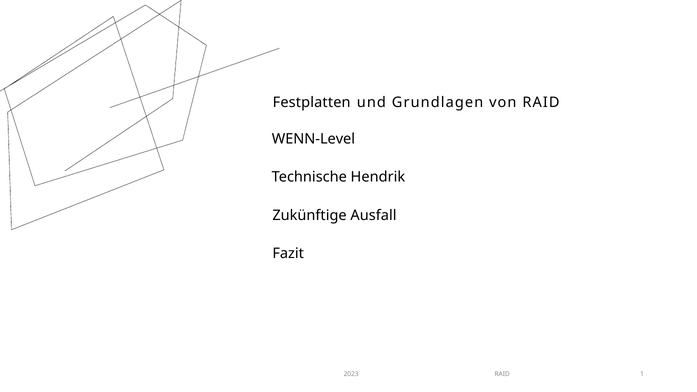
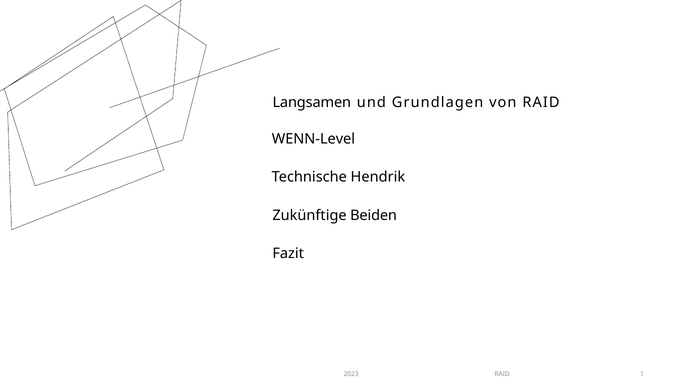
Festplatten: Festplatten -> Langsamen
Ausfall: Ausfall -> Beiden
